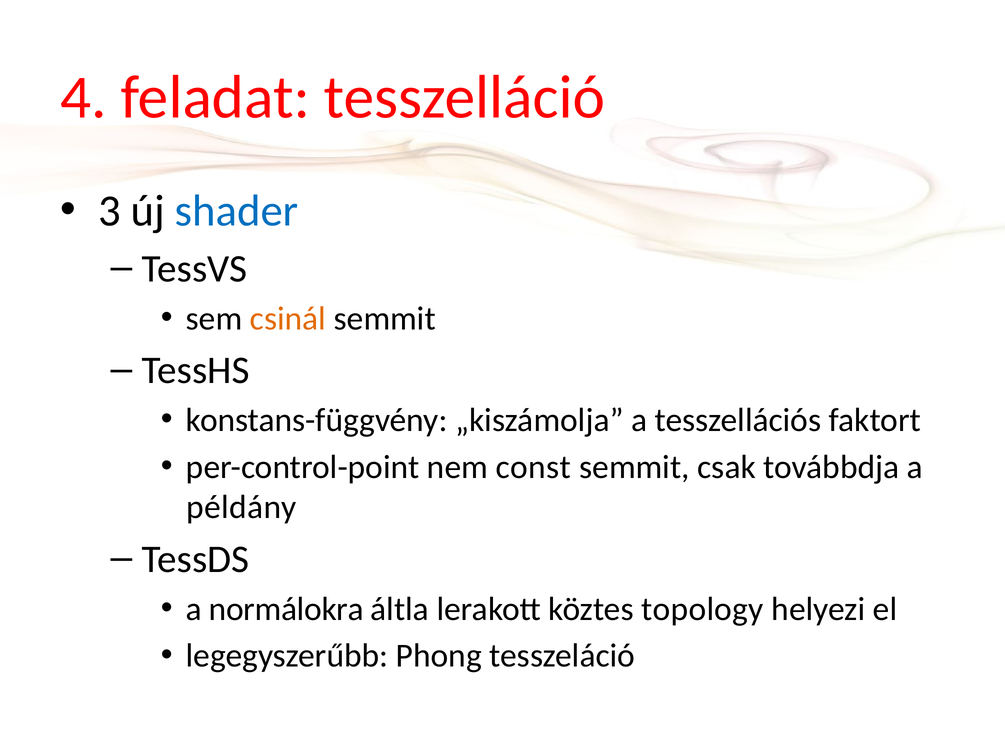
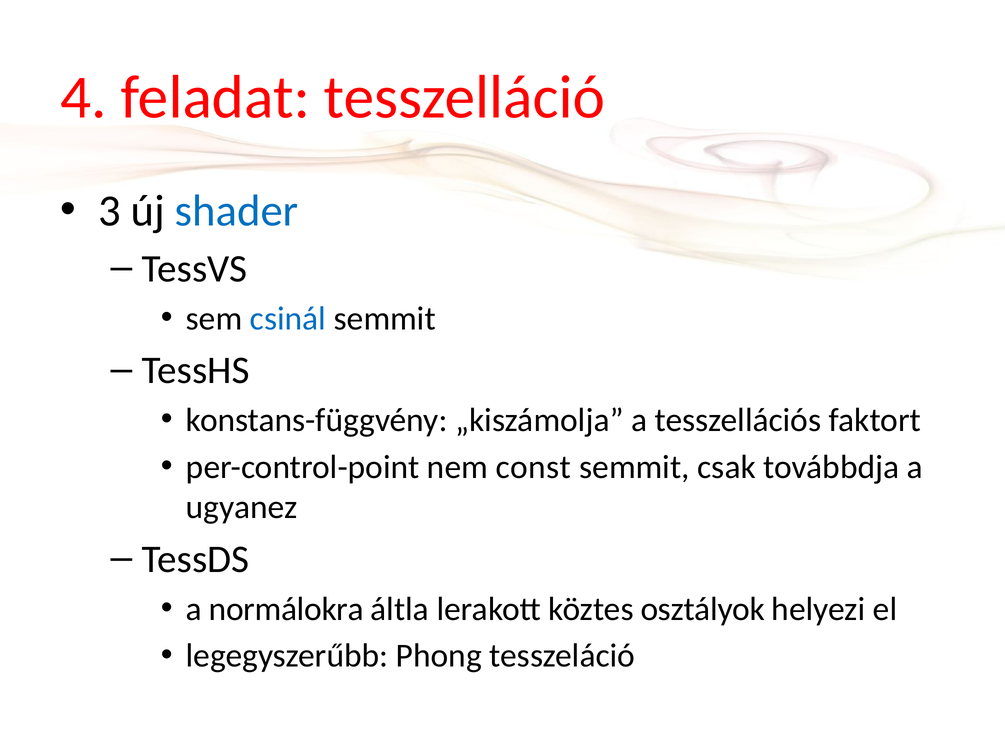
csinál colour: orange -> blue
példány: példány -> ugyanez
topology: topology -> osztályok
